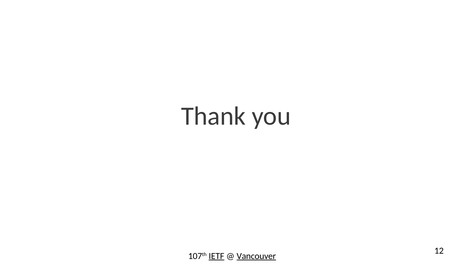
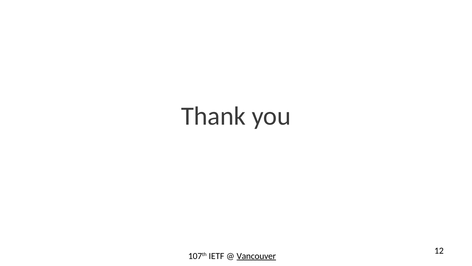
IETF underline: present -> none
